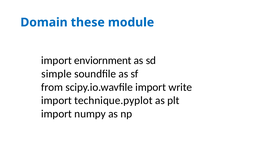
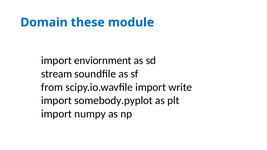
simple: simple -> stream
technique.pyplot: technique.pyplot -> somebody.pyplot
